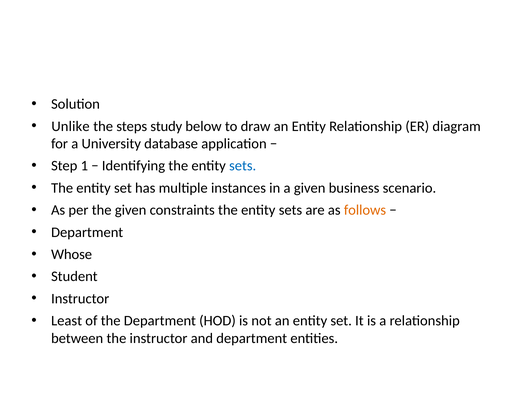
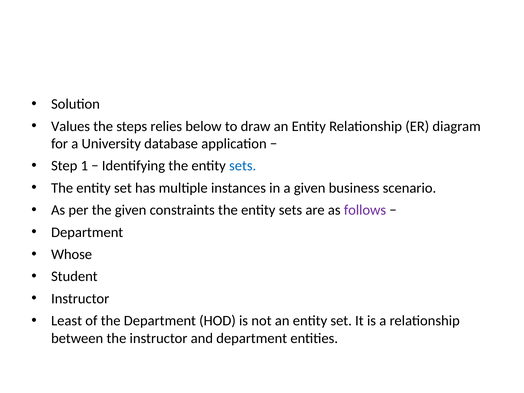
Unlike: Unlike -> Values
study: study -> relies
follows colour: orange -> purple
